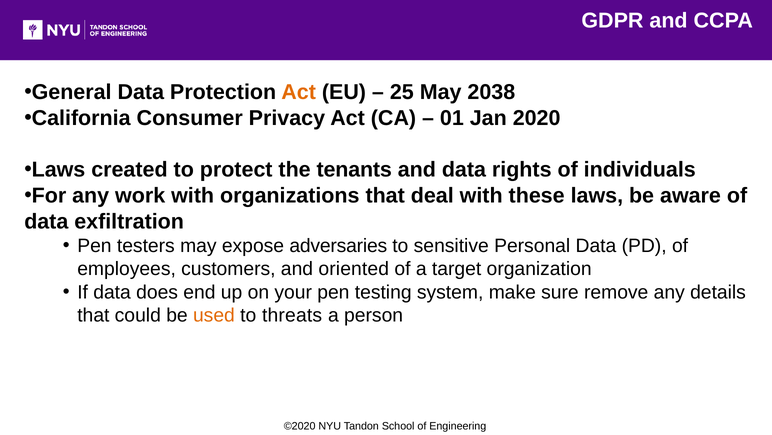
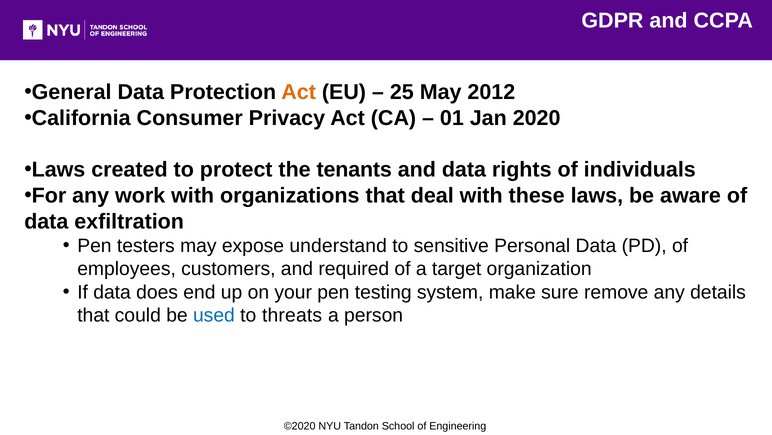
2038: 2038 -> 2012
adversaries: adversaries -> understand
oriented: oriented -> required
used colour: orange -> blue
